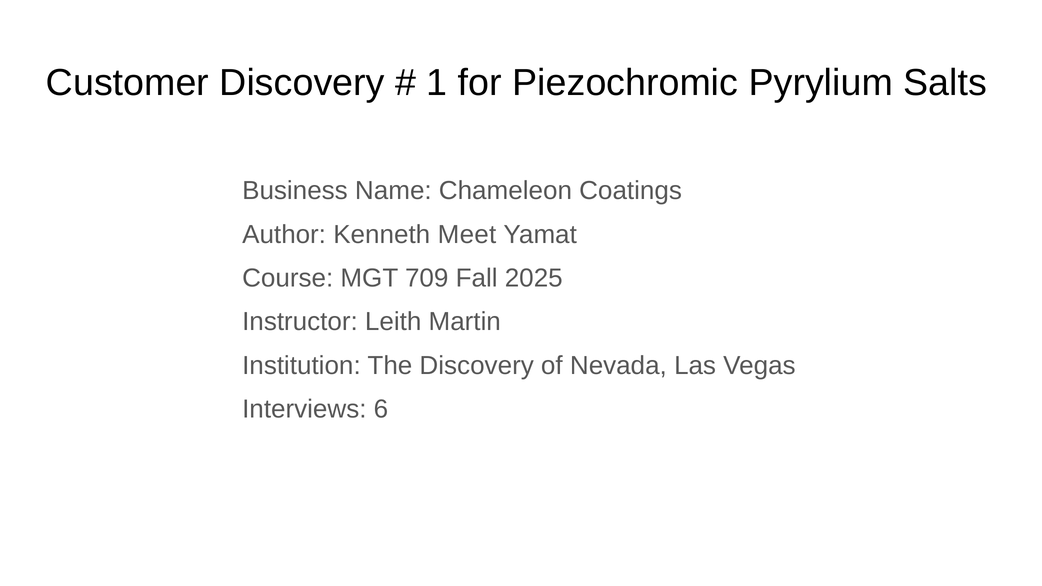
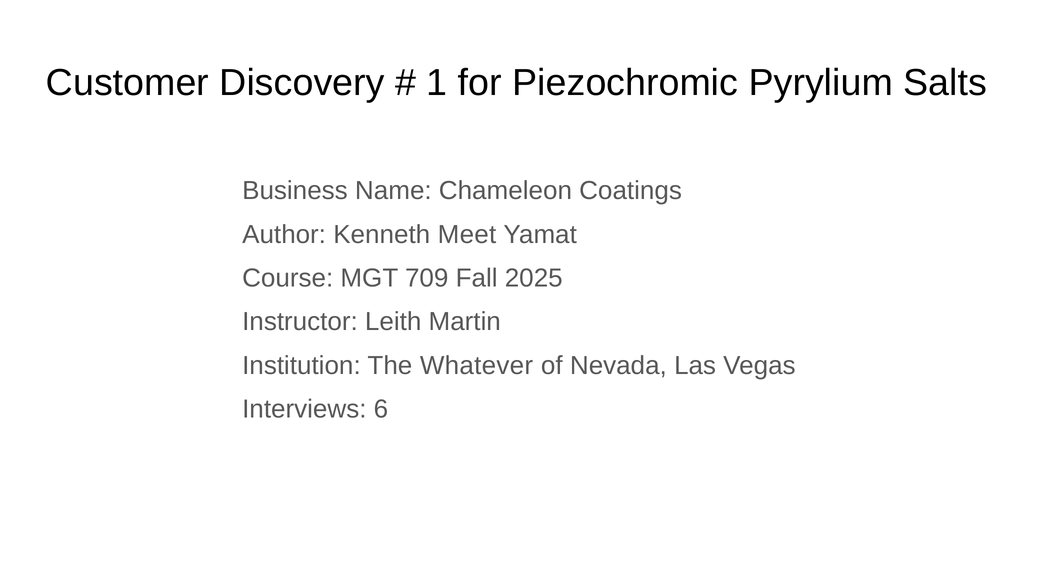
The Discovery: Discovery -> Whatever
